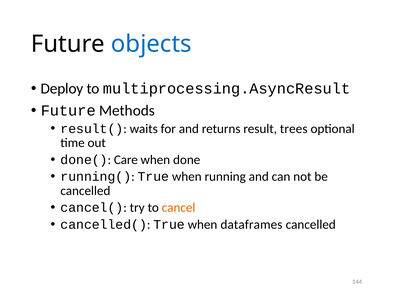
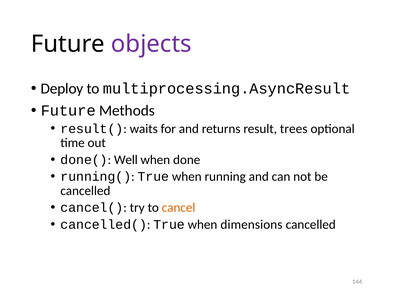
objects colour: blue -> purple
Care: Care -> Well
dataframes: dataframes -> dimensions
